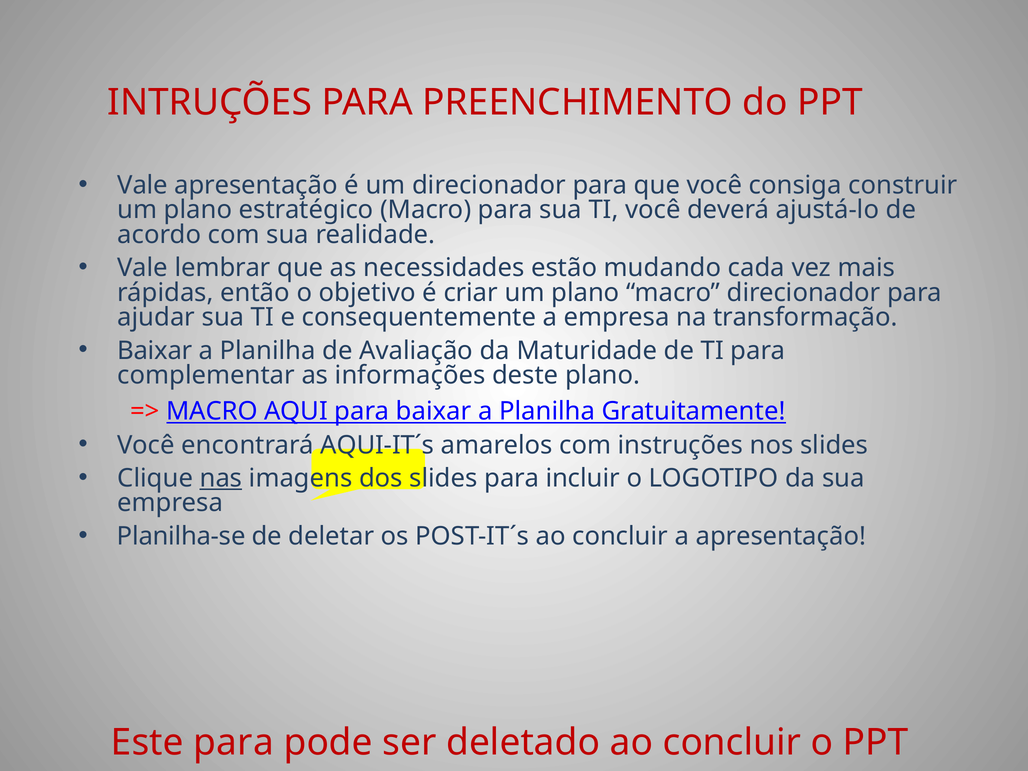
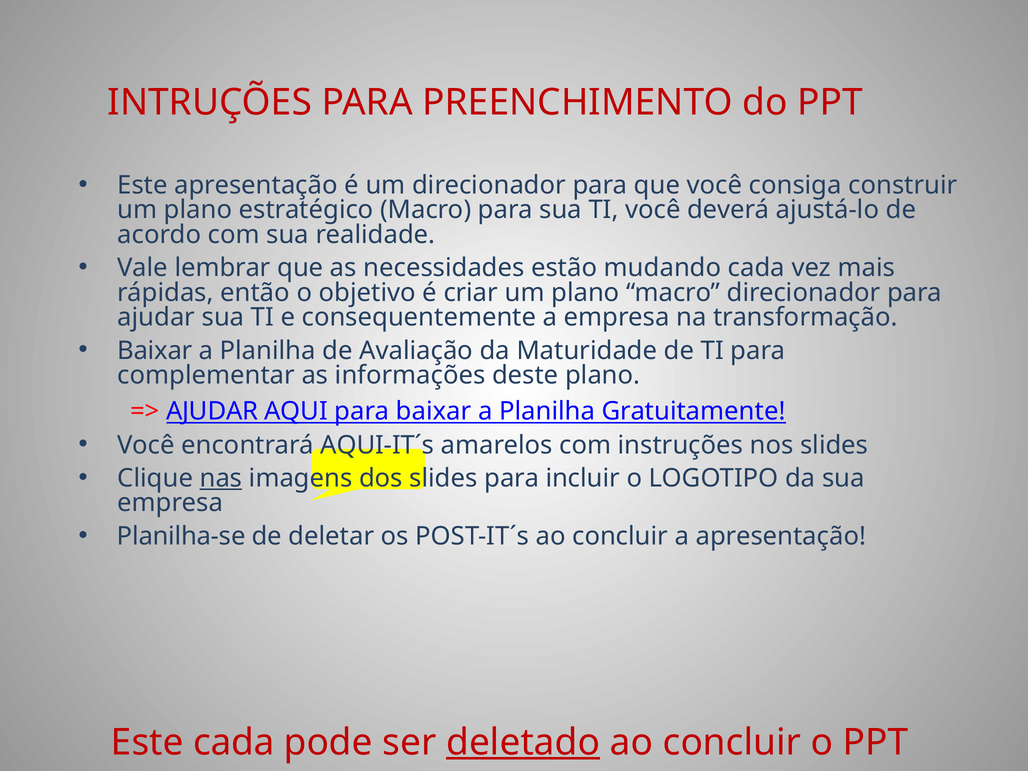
Vale at (143, 185): Vale -> Este
MACRO at (212, 411): MACRO -> AJUDAR
Este para: para -> cada
deletado underline: none -> present
